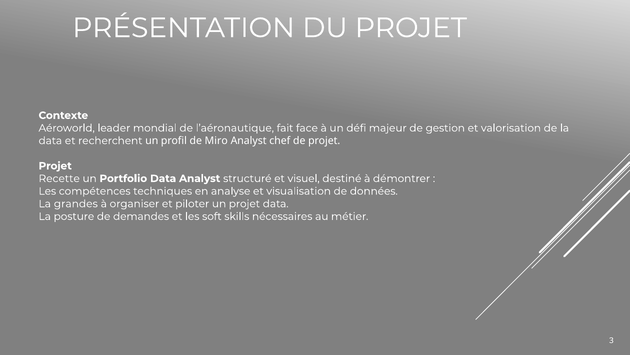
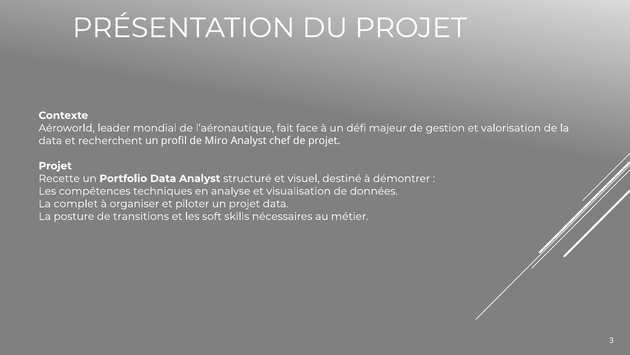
grandes: grandes -> complet
demandes: demandes -> transitions
